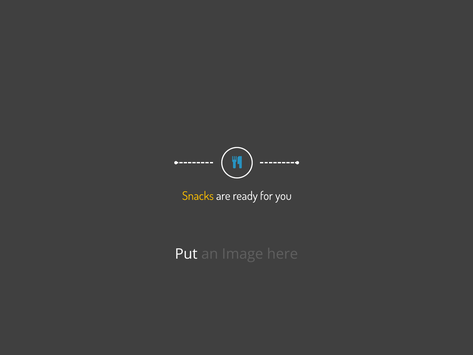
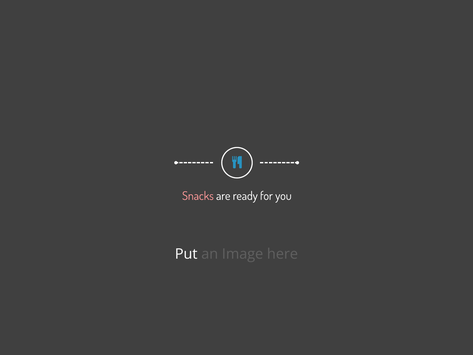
Snacks colour: yellow -> pink
